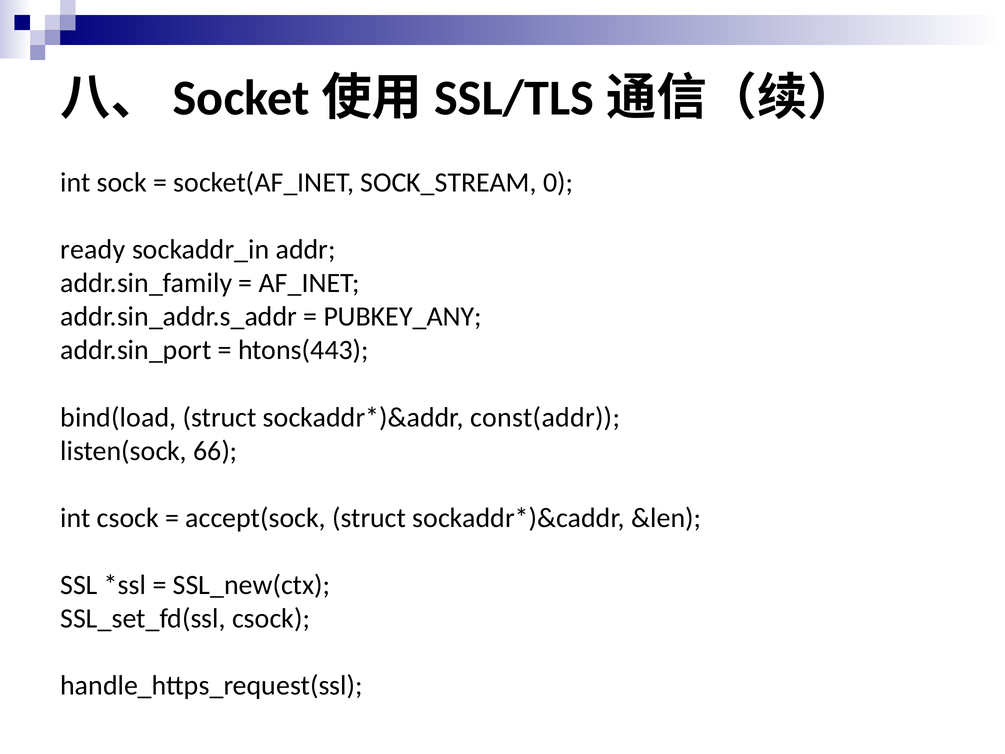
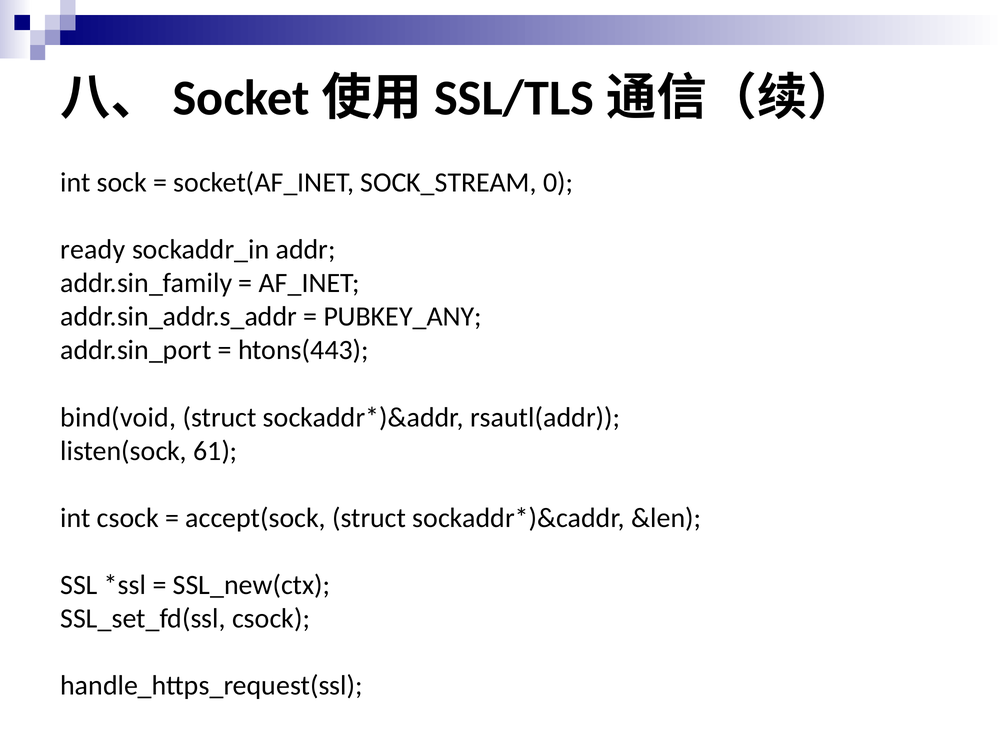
bind(load: bind(load -> bind(void
const(addr: const(addr -> rsautl(addr
66: 66 -> 61
